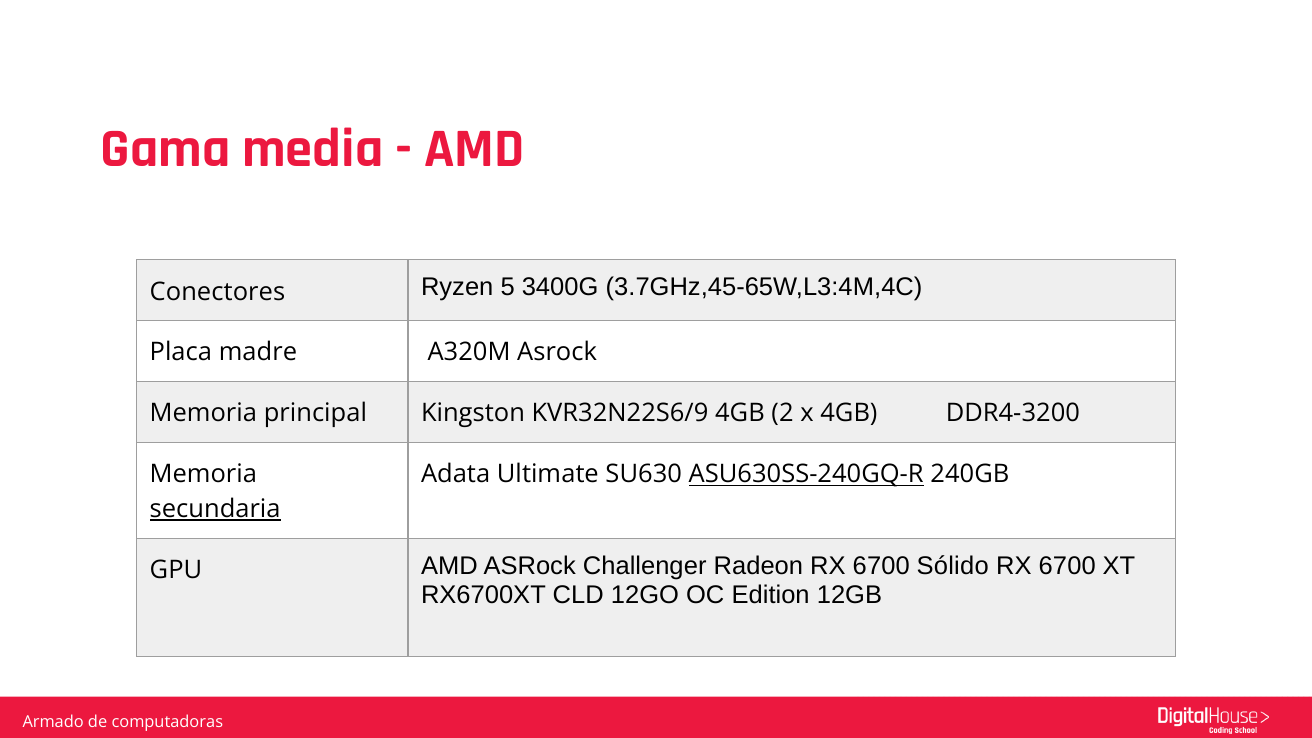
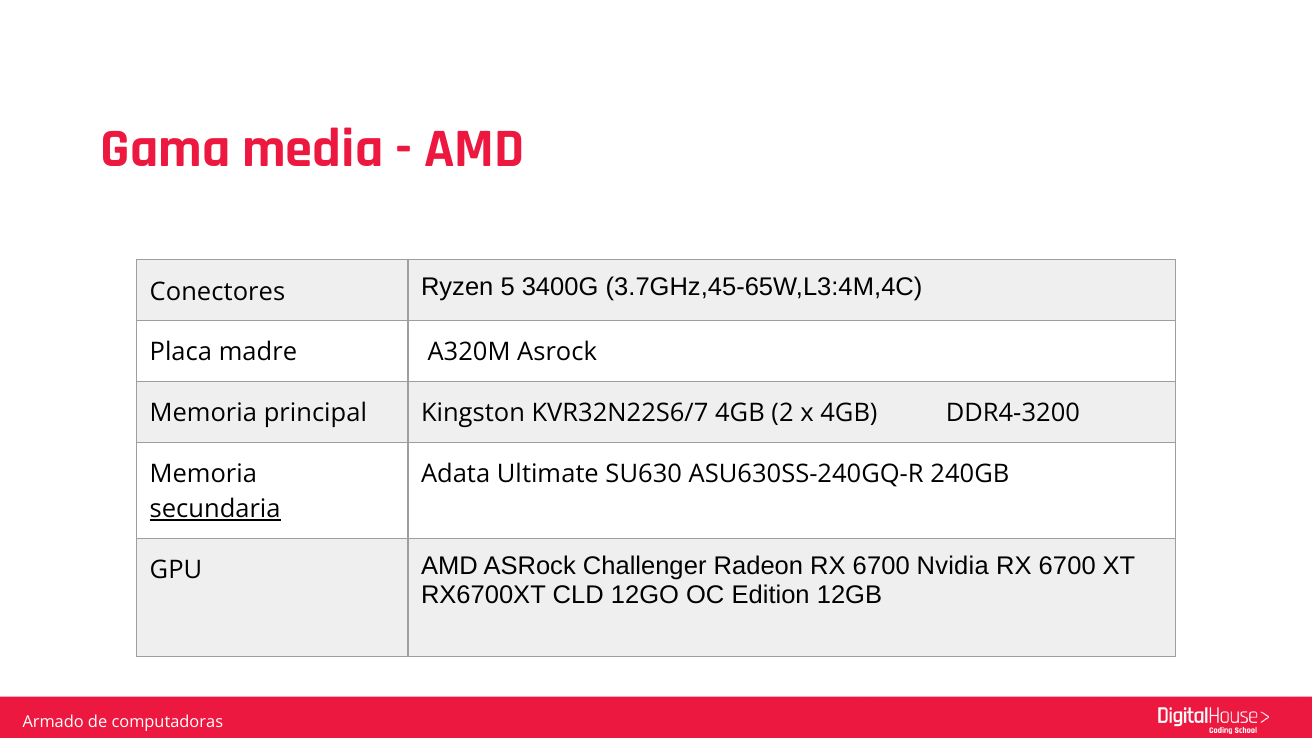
KVR32N22S6/9: KVR32N22S6/9 -> KVR32N22S6/7
ASU630SS-240GQ-R underline: present -> none
Sólido: Sólido -> Nvidia
